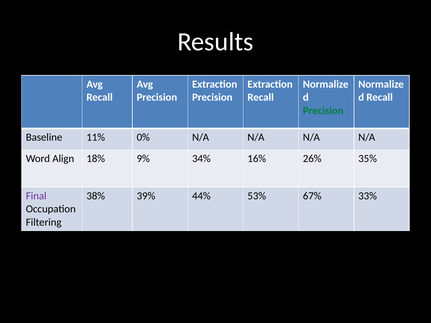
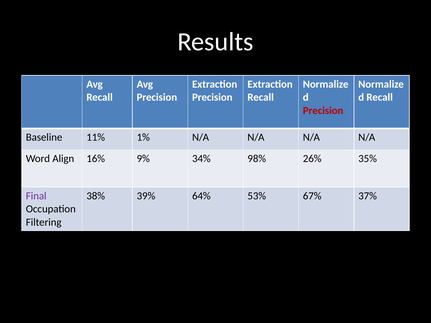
Precision at (323, 111) colour: green -> red
0%: 0% -> 1%
18%: 18% -> 16%
16%: 16% -> 98%
44%: 44% -> 64%
33%: 33% -> 37%
